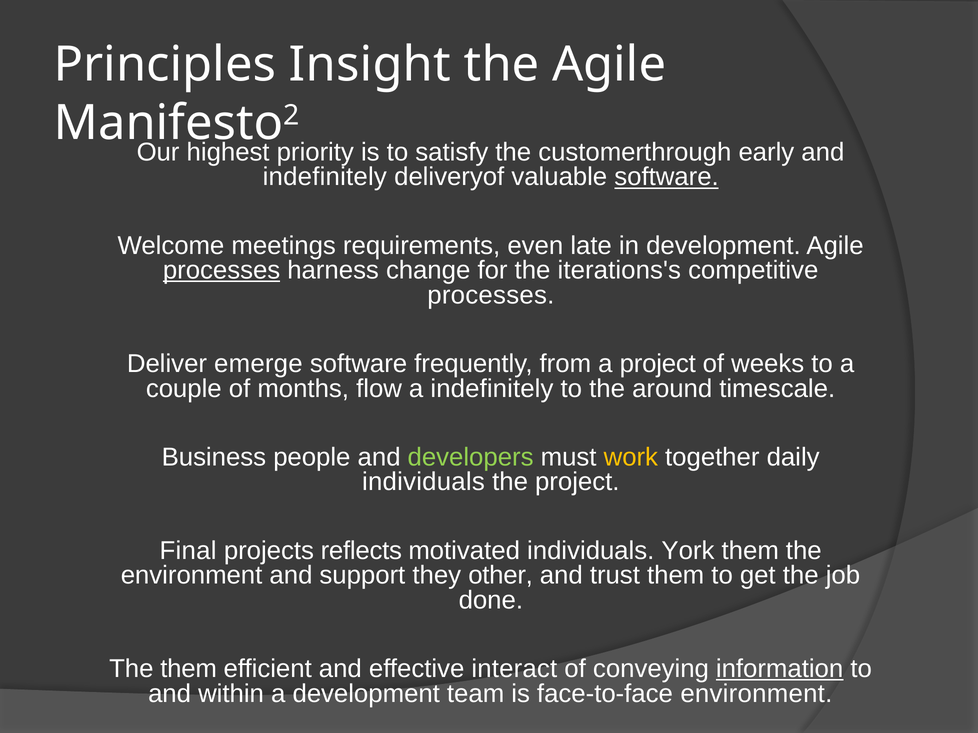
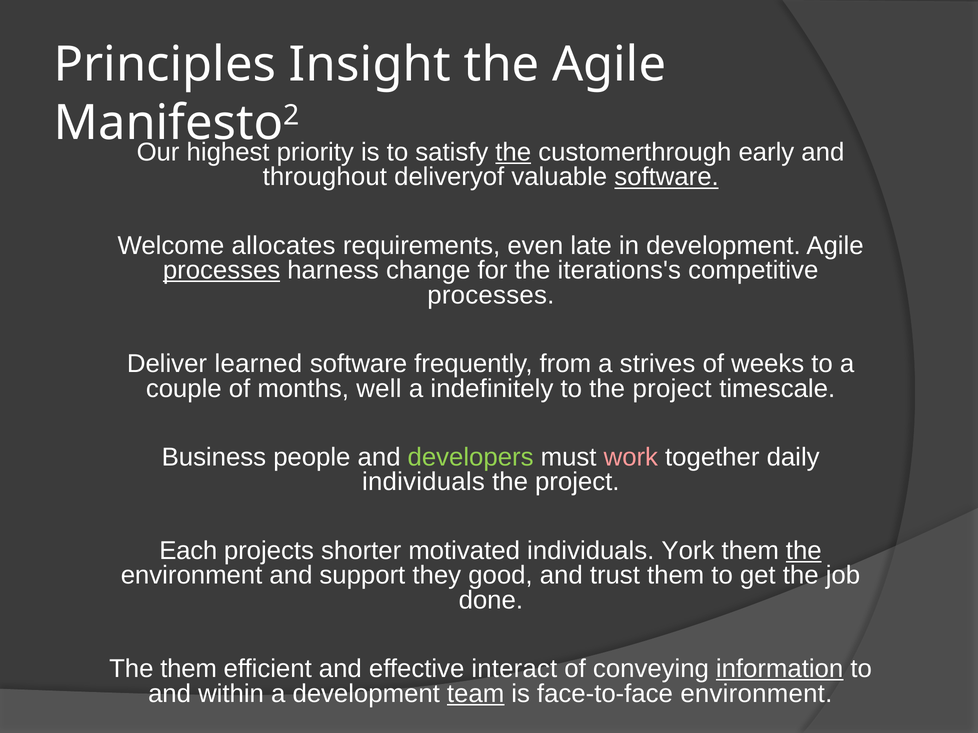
the at (513, 152) underline: none -> present
indefinitely at (325, 177): indefinitely -> throughout
meetings: meetings -> allocates
emerge: emerge -> learned
a project: project -> strives
flow: flow -> well
to the around: around -> project
work colour: yellow -> pink
Final: Final -> Each
reflects: reflects -> shorter
the at (804, 551) underline: none -> present
other: other -> good
team underline: none -> present
